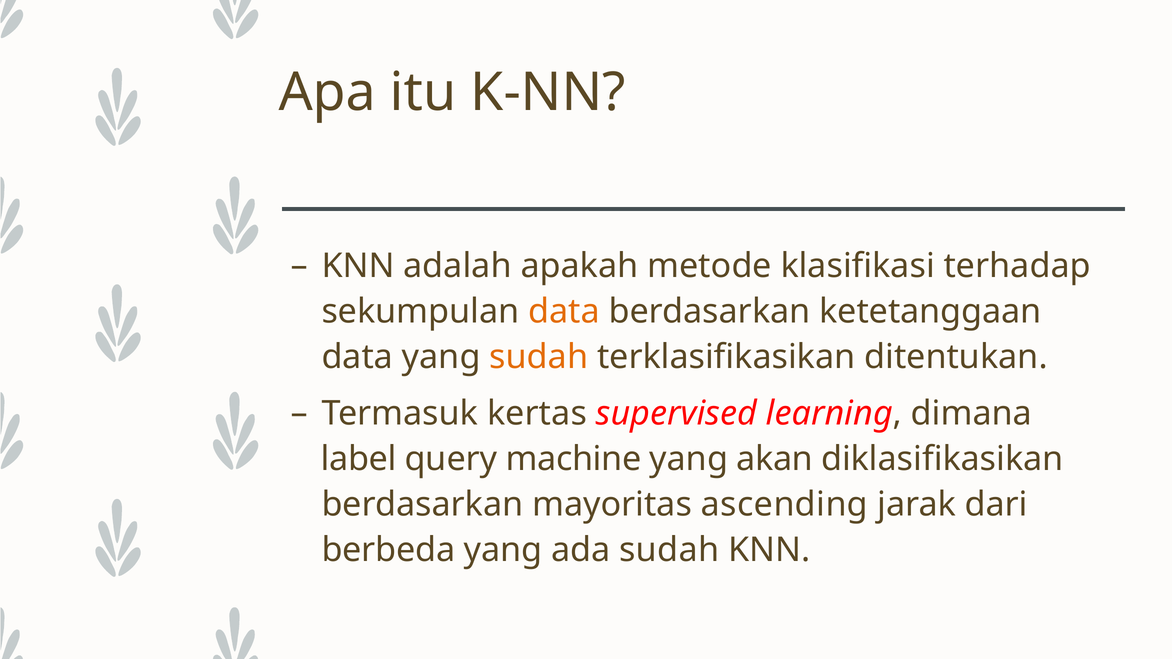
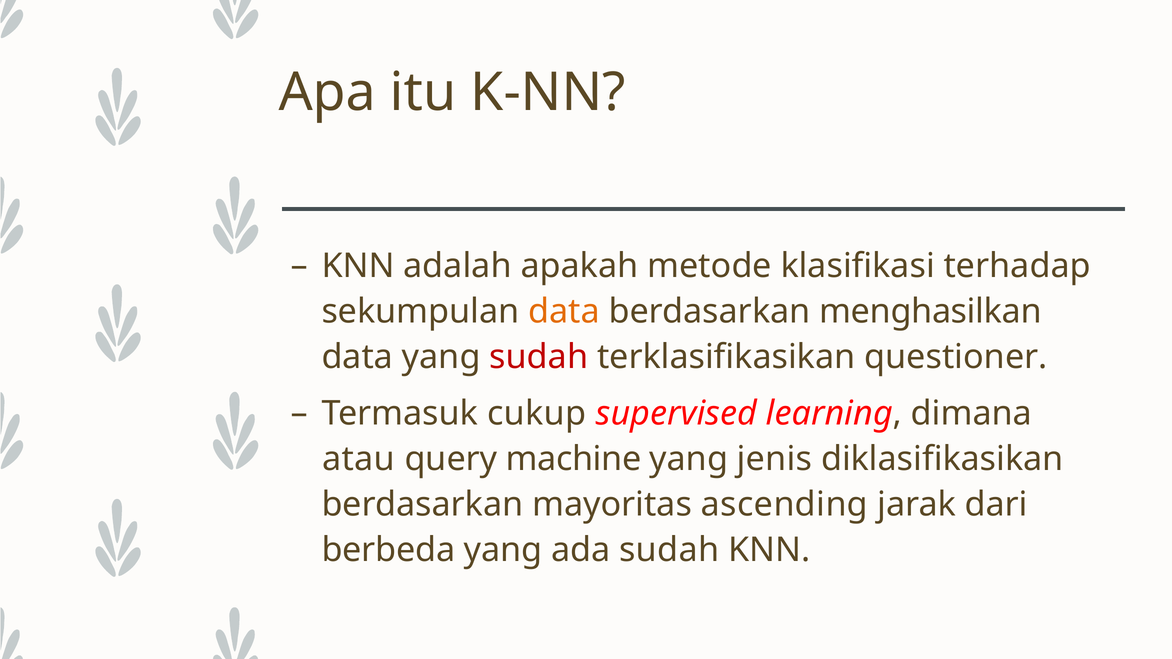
ketetanggaan: ketetanggaan -> menghasilkan
sudah at (539, 357) colour: orange -> red
ditentukan: ditentukan -> questioner
kertas: kertas -> cukup
label: label -> atau
akan: akan -> jenis
